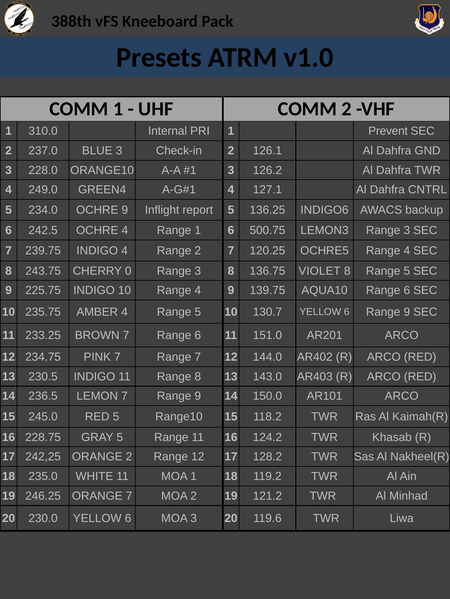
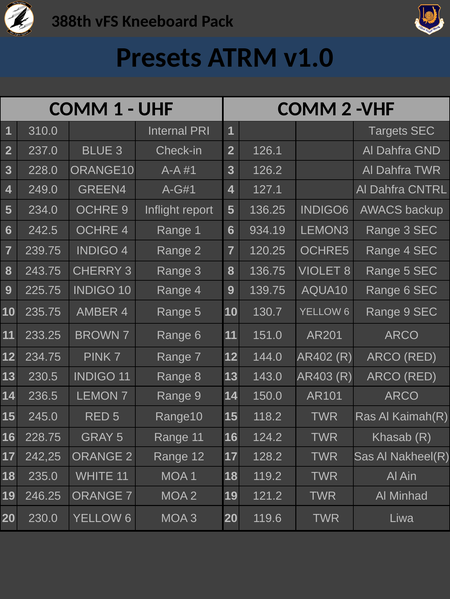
Prevent: Prevent -> Targets
500.75: 500.75 -> 934.19
CHERRY 0: 0 -> 3
